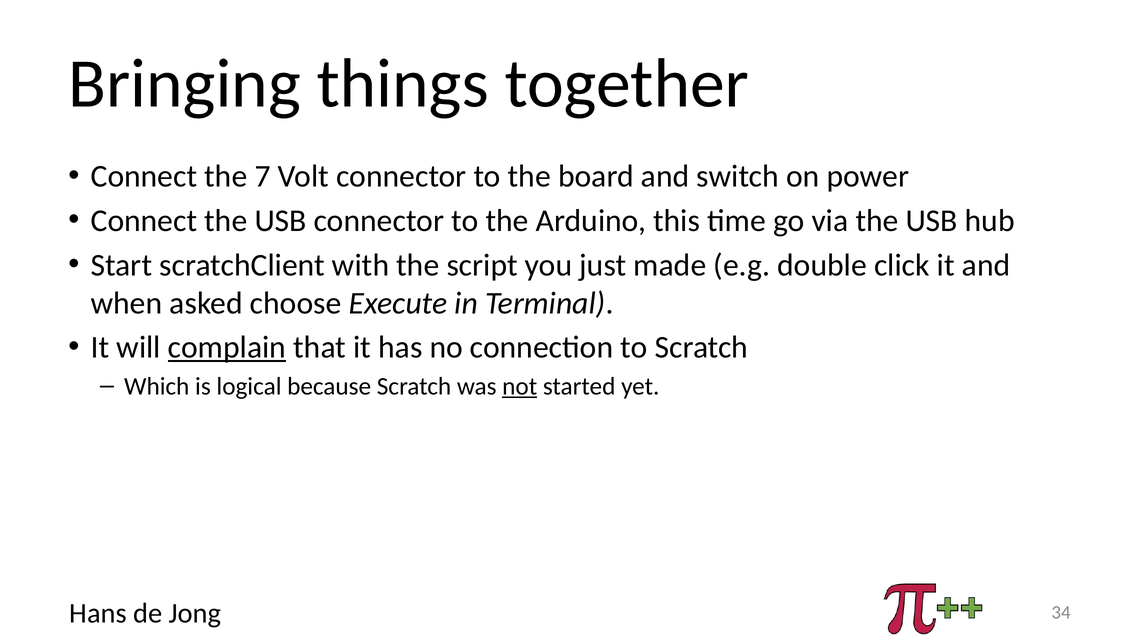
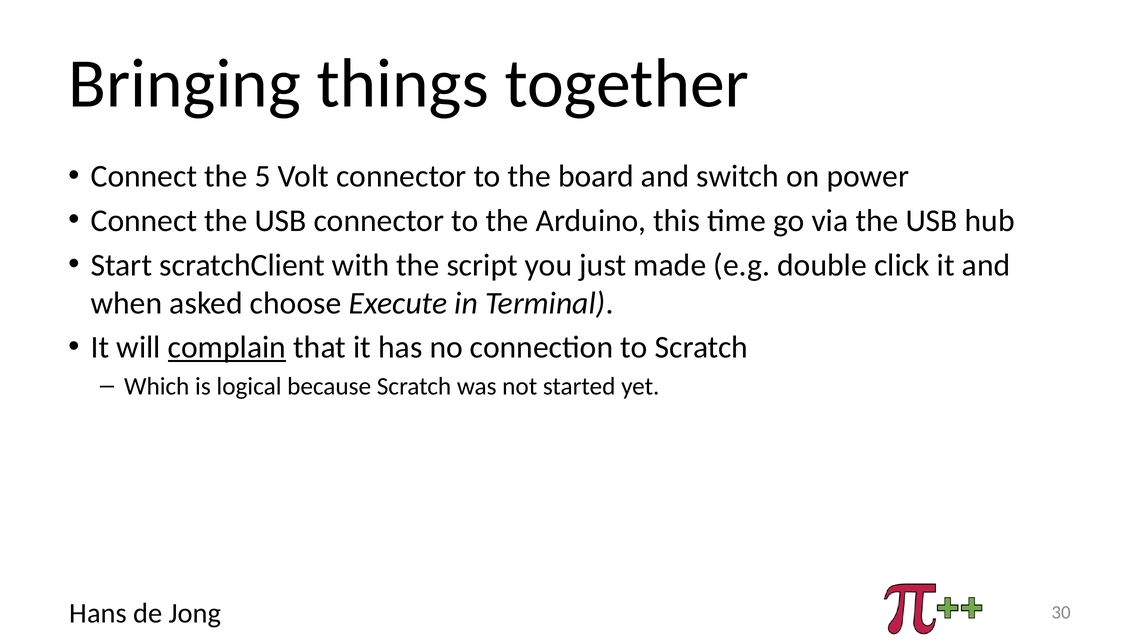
7: 7 -> 5
not underline: present -> none
34: 34 -> 30
